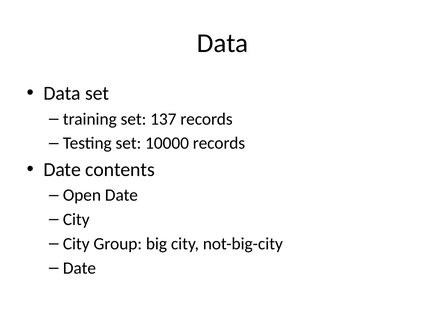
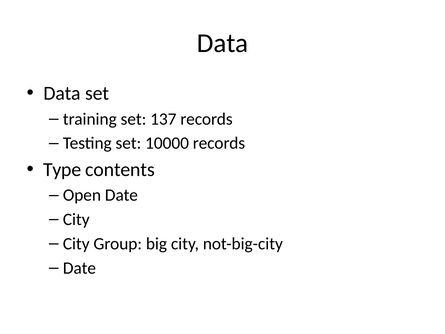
Date at (62, 170): Date -> Type
